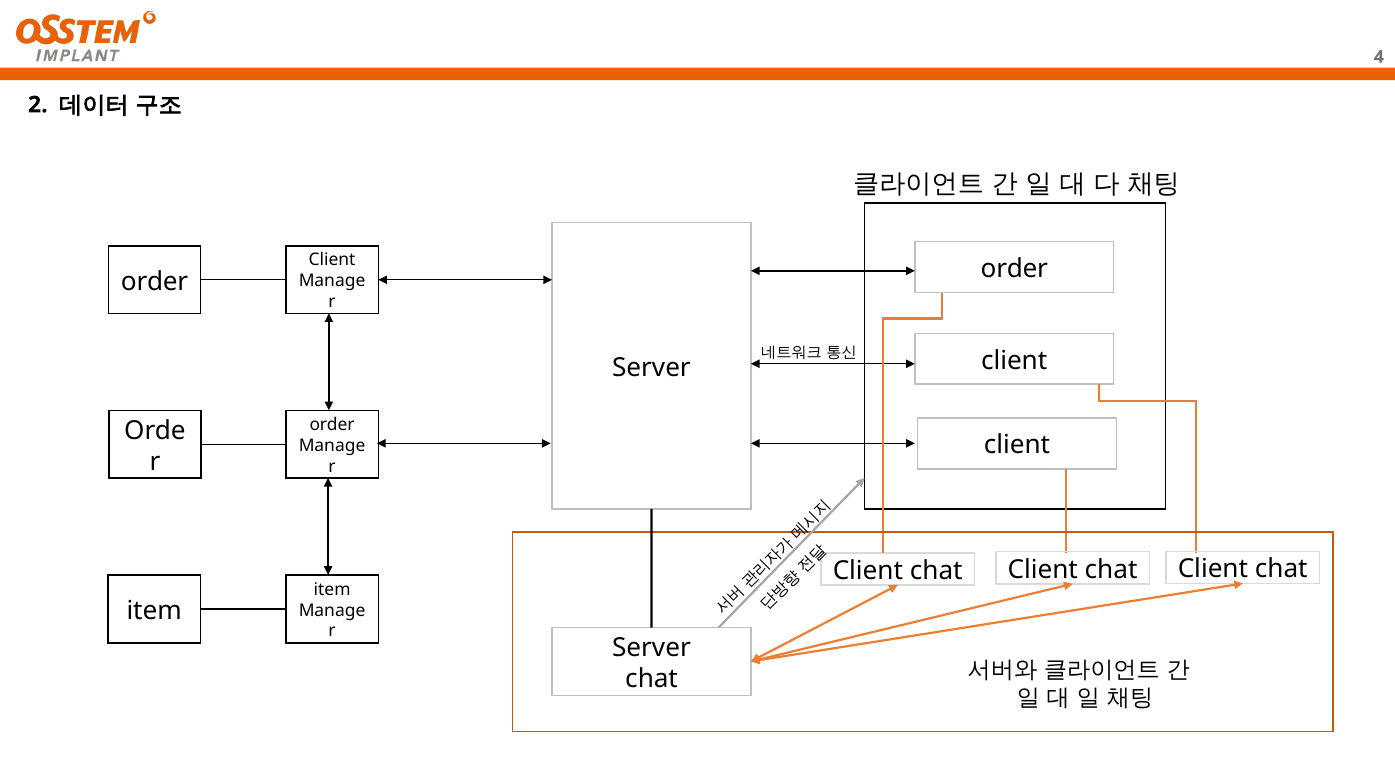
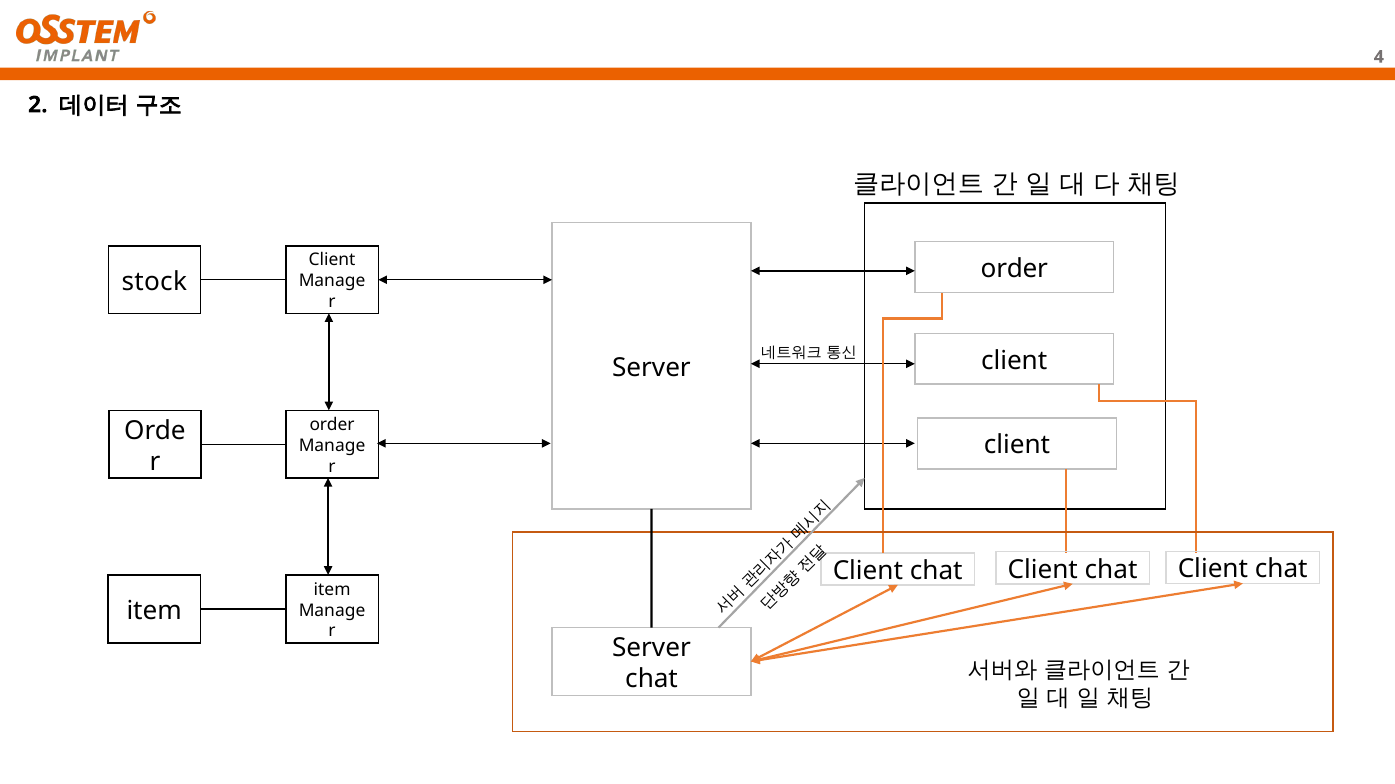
order at (155, 282): order -> stock
